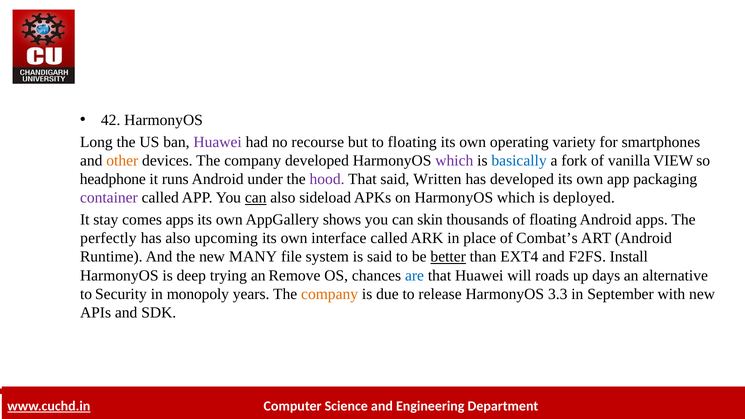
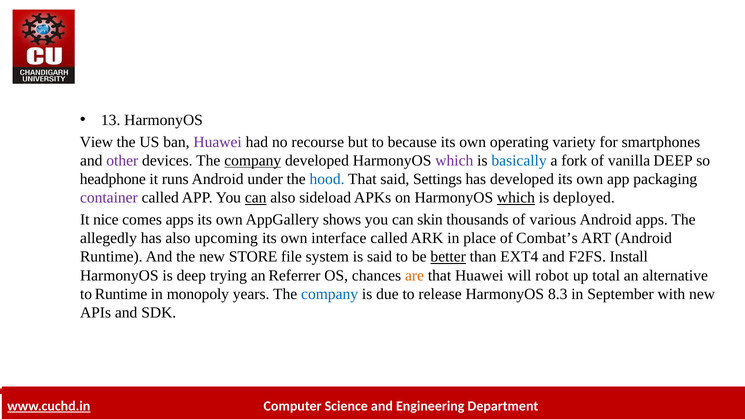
42: 42 -> 13
Long: Long -> View
to floating: floating -> because
other colour: orange -> purple
company at (253, 161) underline: none -> present
vanilla VIEW: VIEW -> DEEP
hood colour: purple -> blue
Written: Written -> Settings
which at (516, 198) underline: none -> present
stay: stay -> nice
of floating: floating -> various
perfectly: perfectly -> allegedly
MANY: MANY -> STORE
Remove: Remove -> Referrer
are colour: blue -> orange
roads: roads -> robot
days: days -> total
to Security: Security -> Runtime
company at (330, 294) colour: orange -> blue
3.3: 3.3 -> 8.3
